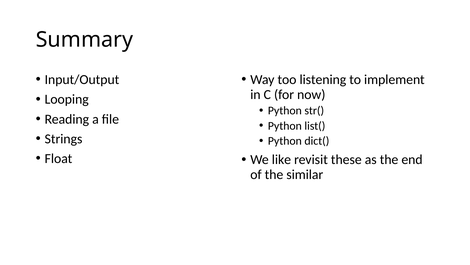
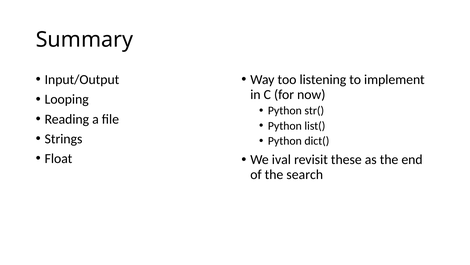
like: like -> ival
similar: similar -> search
